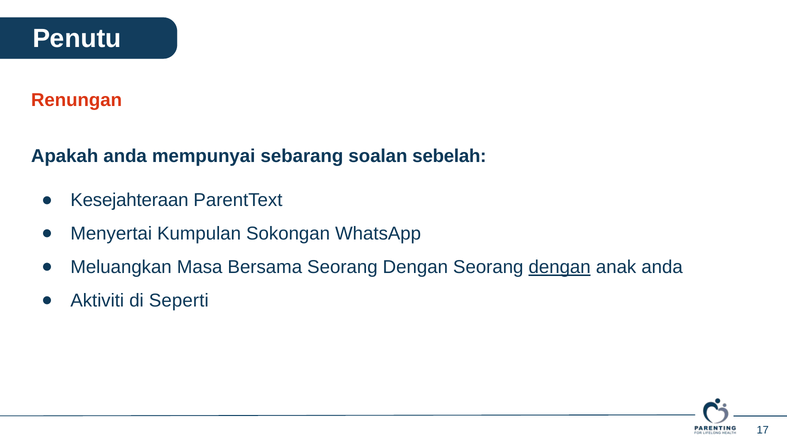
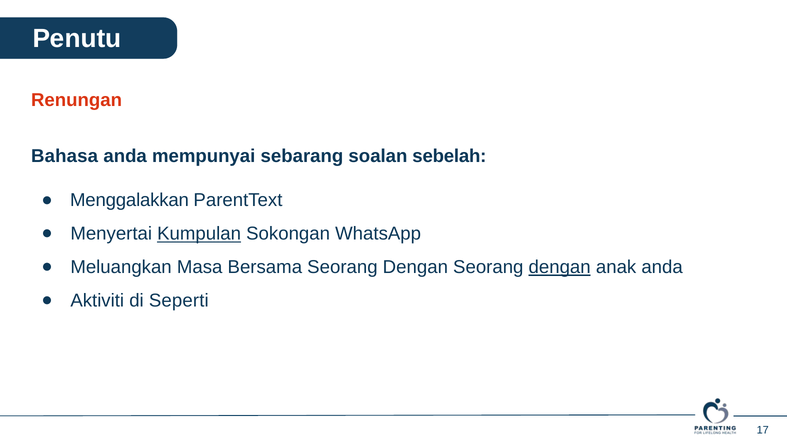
Apakah: Apakah -> Bahasa
Kesejahteraan: Kesejahteraan -> Menggalakkan
Kumpulan underline: none -> present
